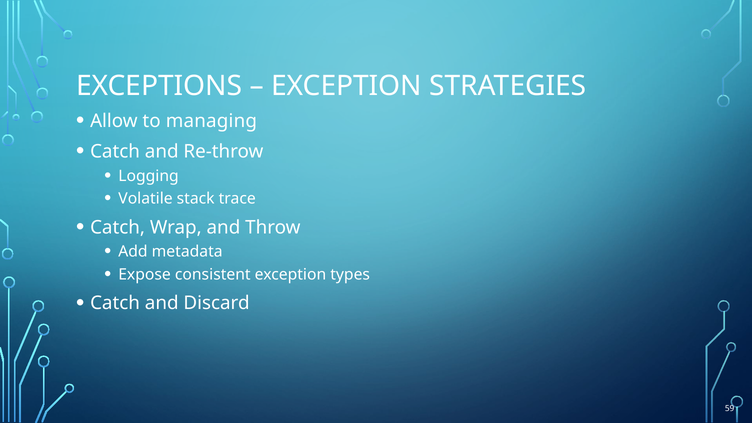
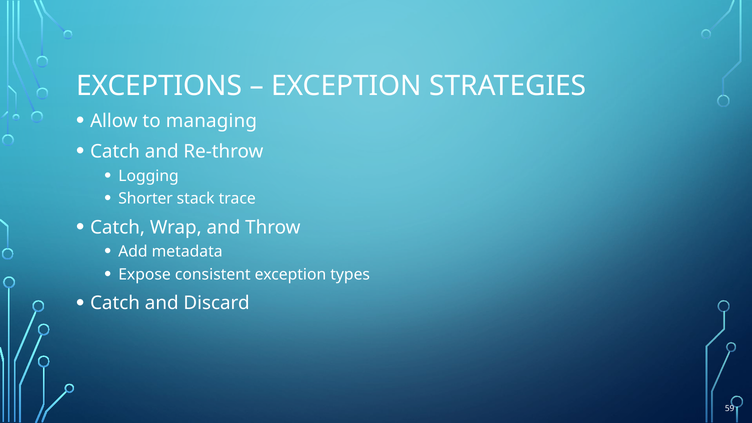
Volatile: Volatile -> Shorter
